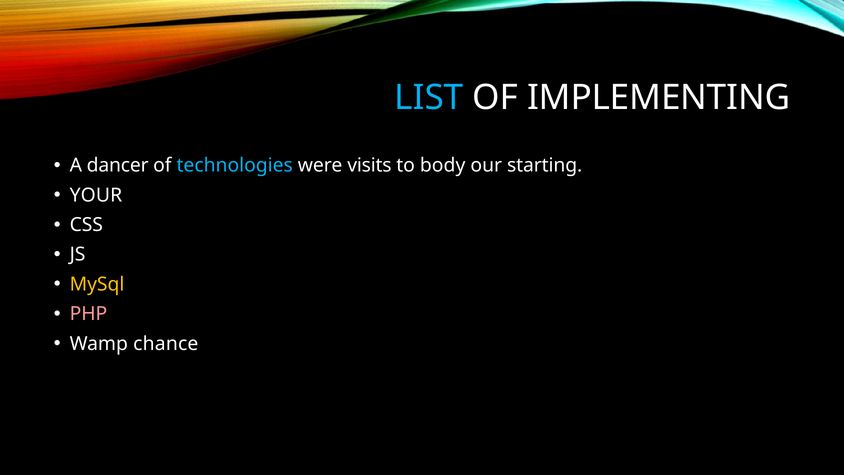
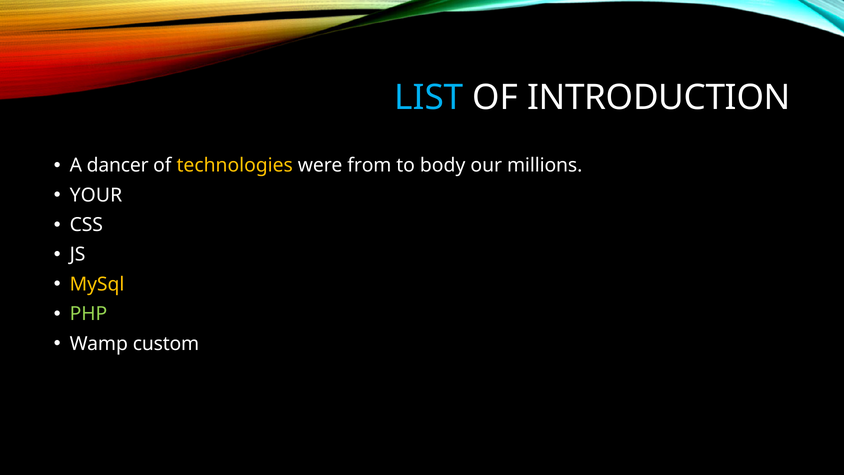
IMPLEMENTING: IMPLEMENTING -> INTRODUCTION
technologies colour: light blue -> yellow
visits: visits -> from
starting: starting -> millions
PHP colour: pink -> light green
chance: chance -> custom
